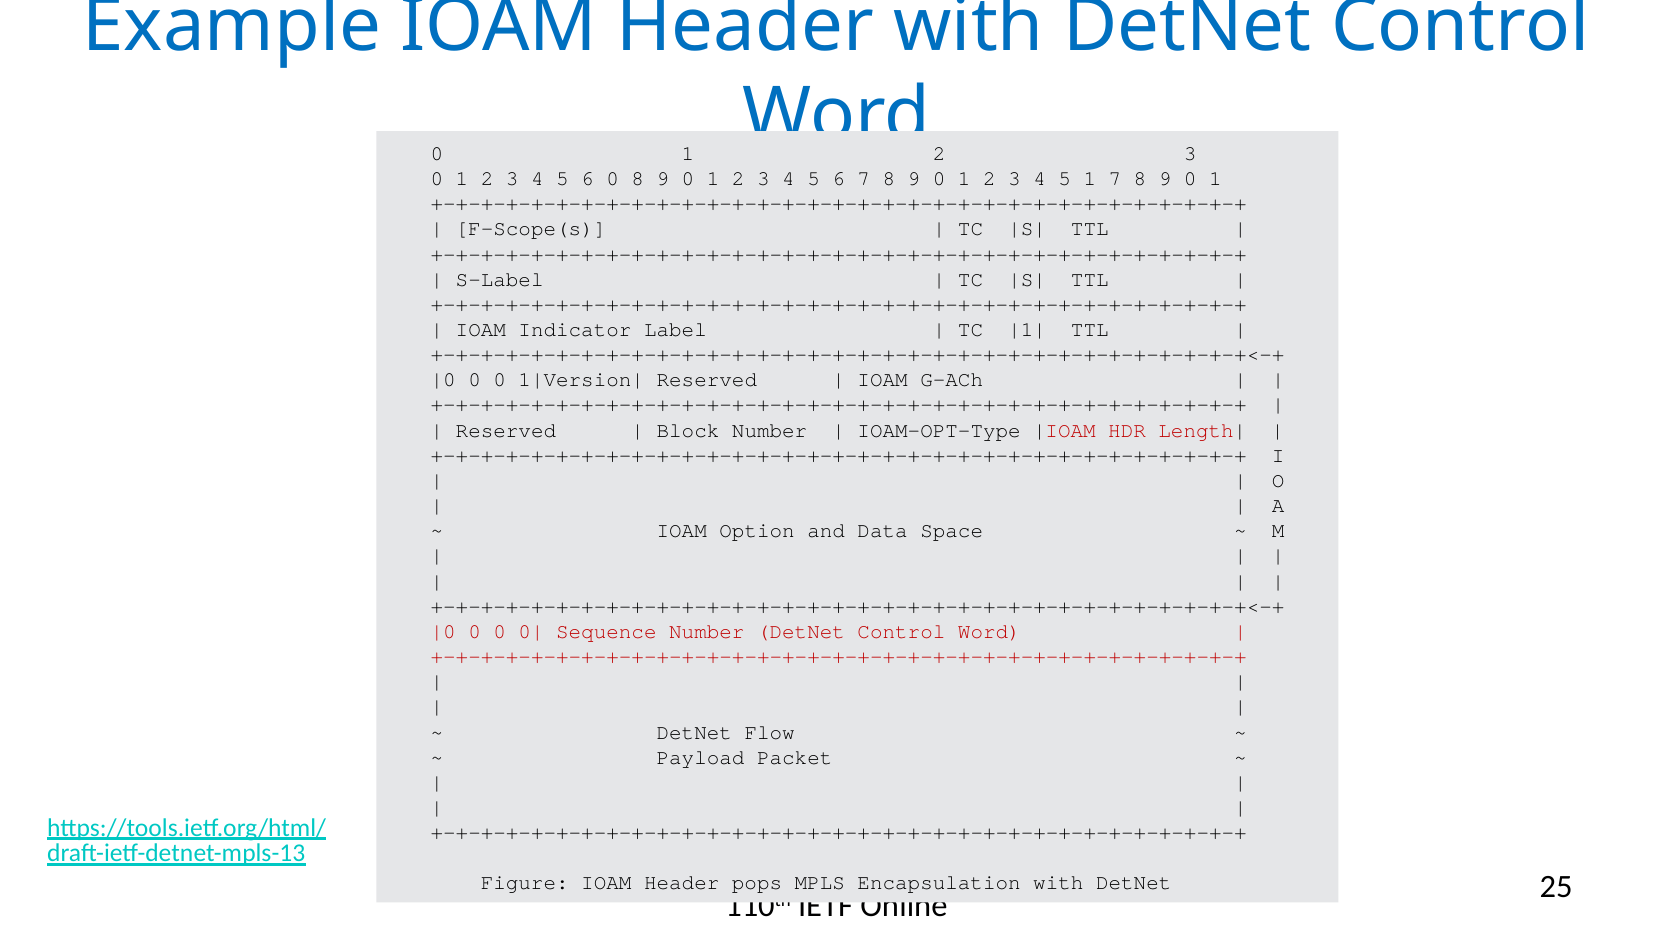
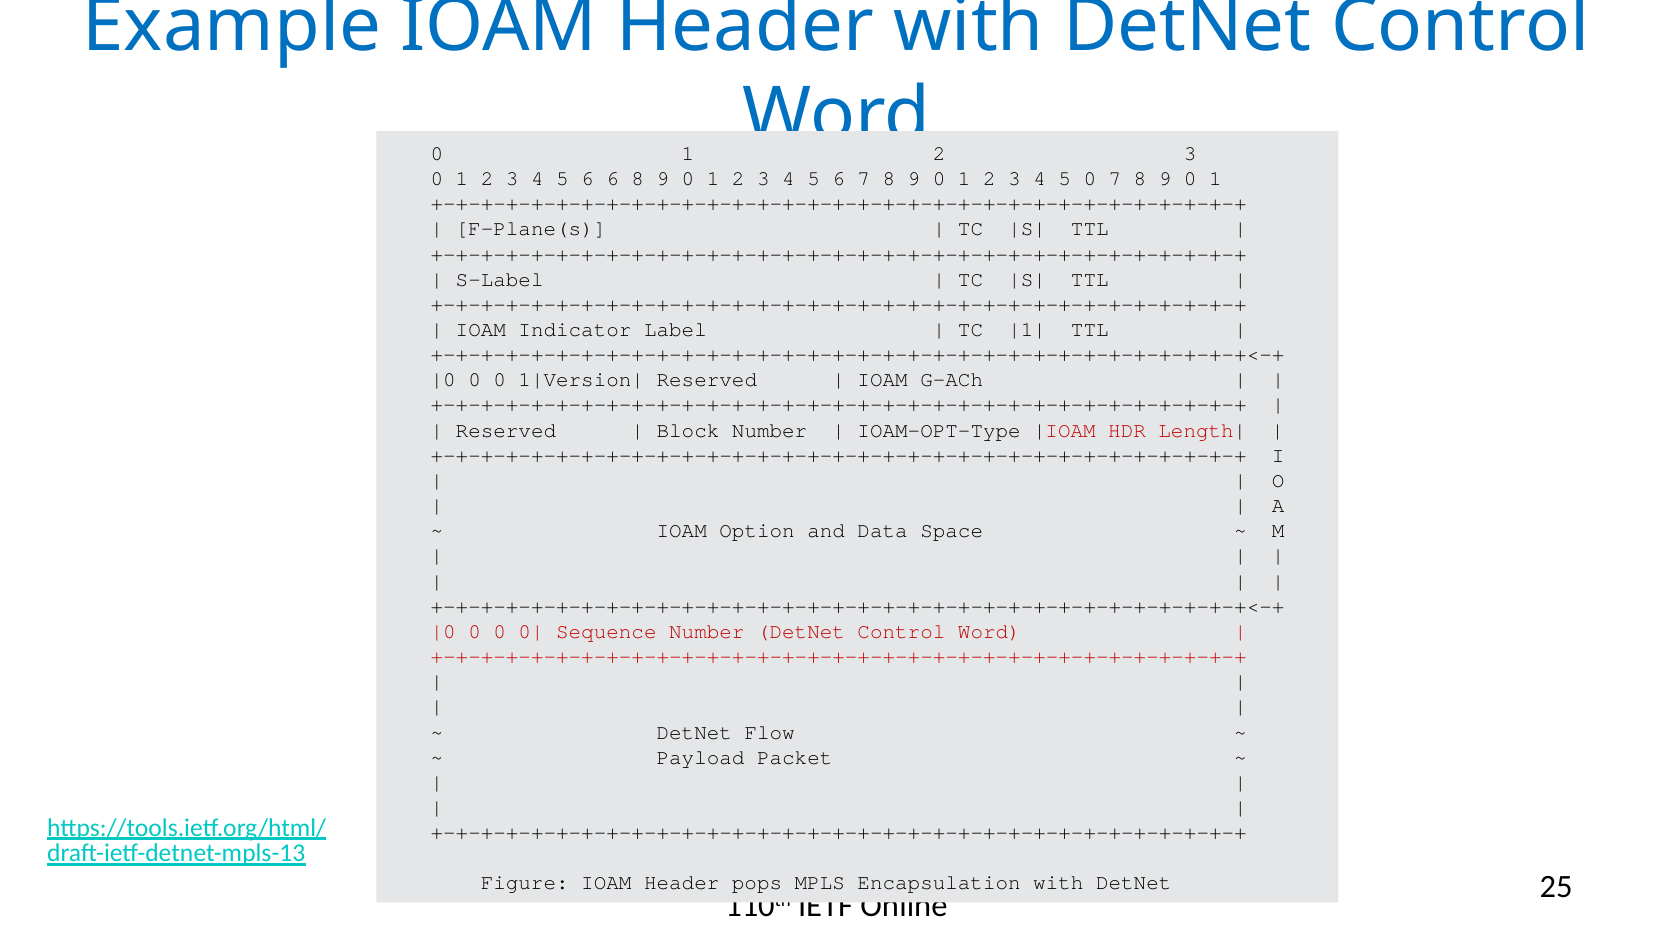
6 0: 0 -> 6
5 1: 1 -> 0
F-Scope(s: F-Scope(s -> F-Plane(s
